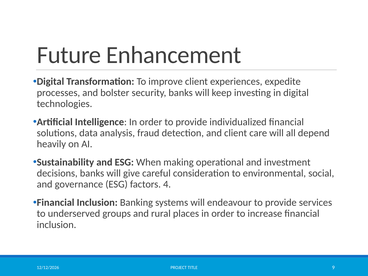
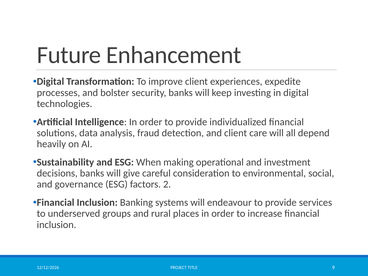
4: 4 -> 2
